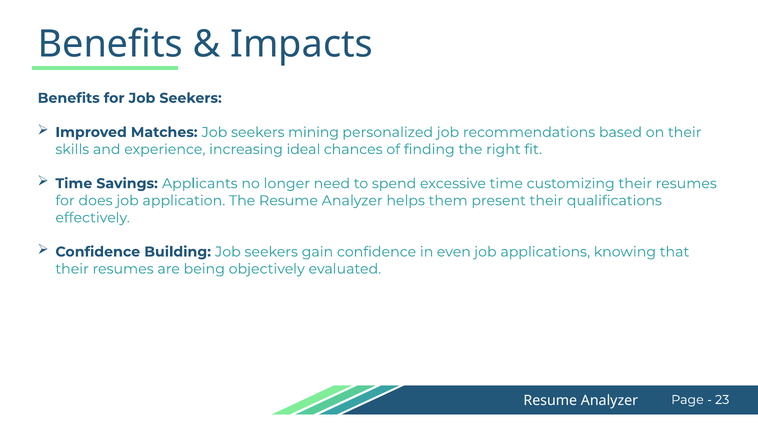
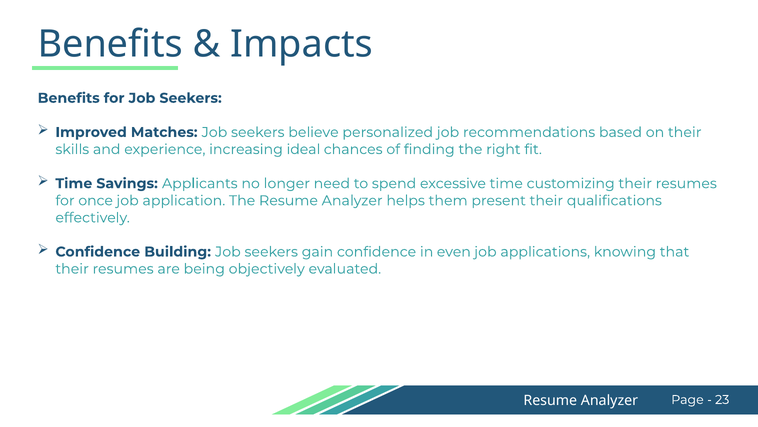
mining: mining -> believe
does: does -> once
